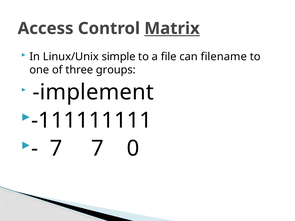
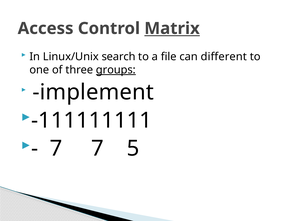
simple: simple -> search
filename: filename -> different
groups underline: none -> present
0: 0 -> 5
